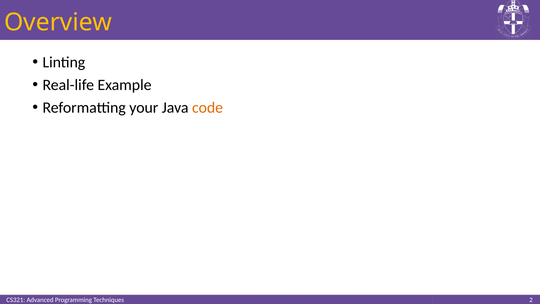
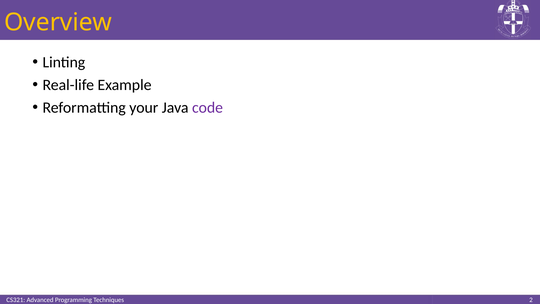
code colour: orange -> purple
